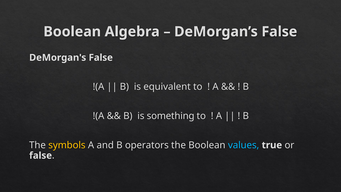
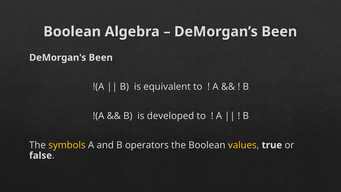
DeMorgan’s False: False -> Been
DeMorgan's False: False -> Been
something: something -> developed
values colour: light blue -> yellow
